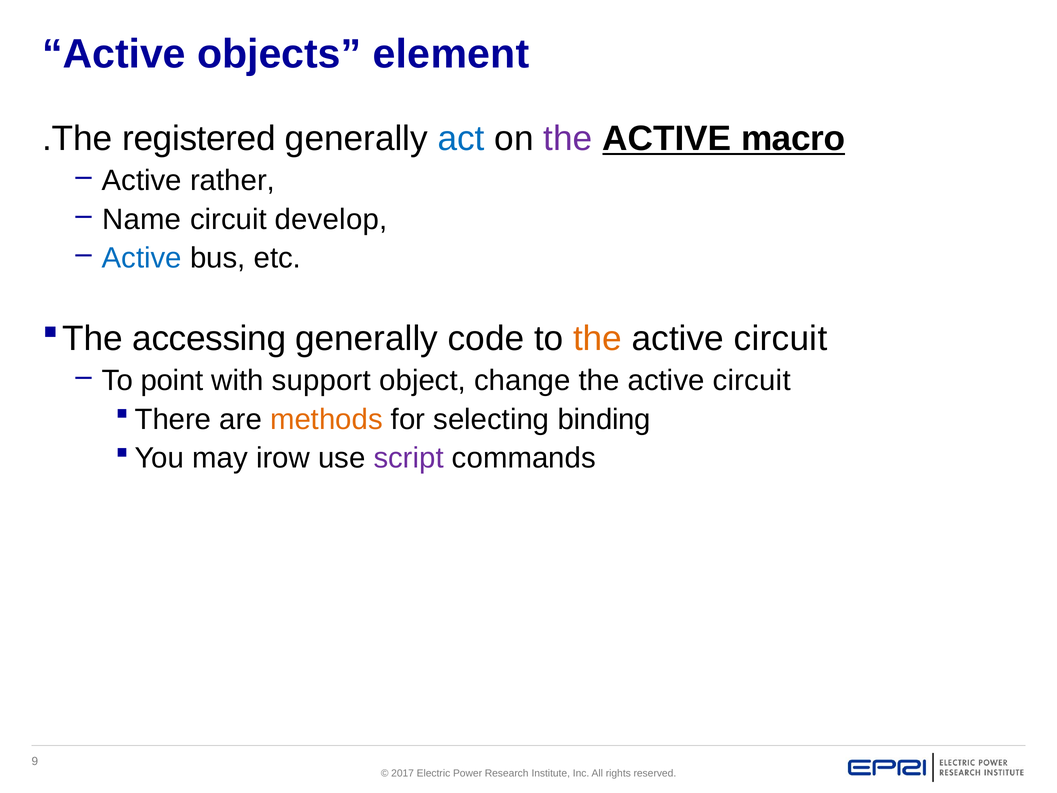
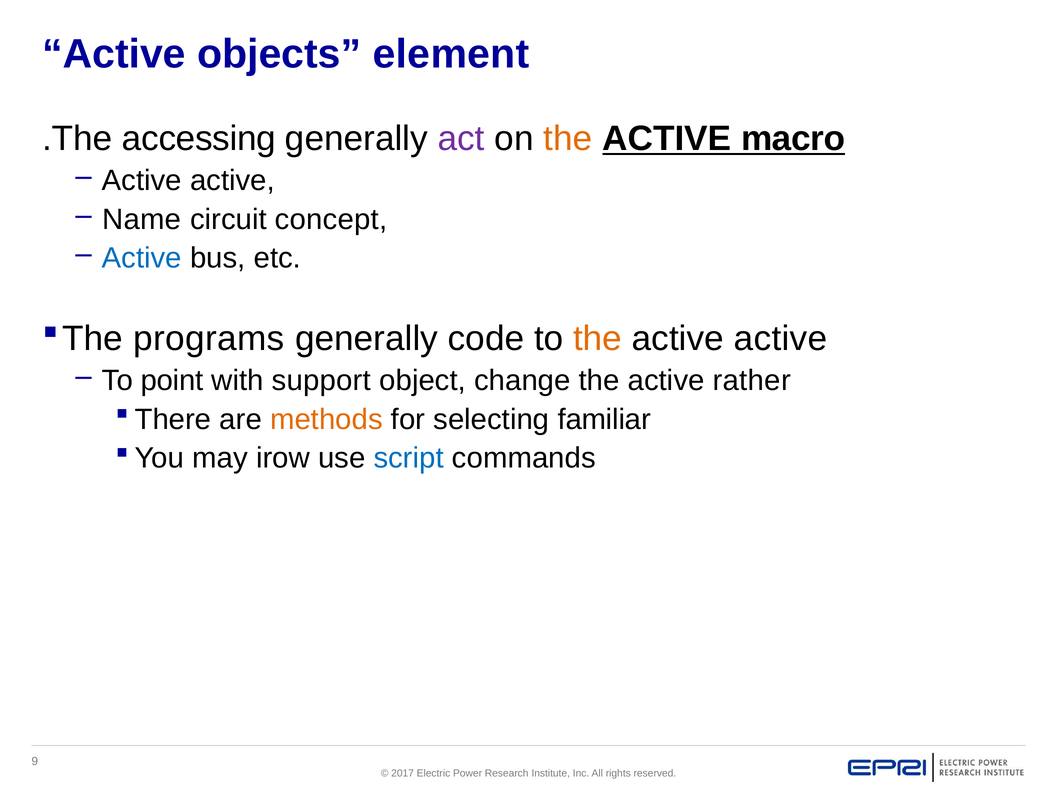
registered: registered -> accessing
act colour: blue -> purple
the at (568, 139) colour: purple -> orange
rather at (233, 181): rather -> active
develop: develop -> concept
accessing: accessing -> programs
circuit at (781, 339): circuit -> active
change the active circuit: circuit -> rather
binding: binding -> familiar
script colour: purple -> blue
